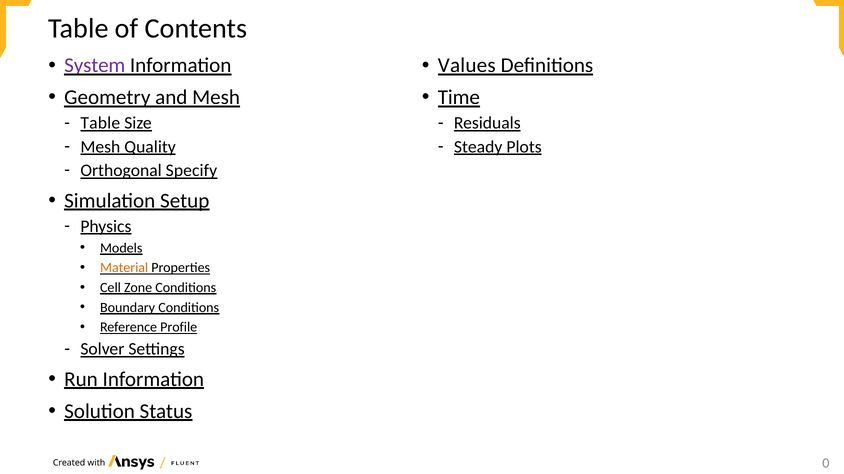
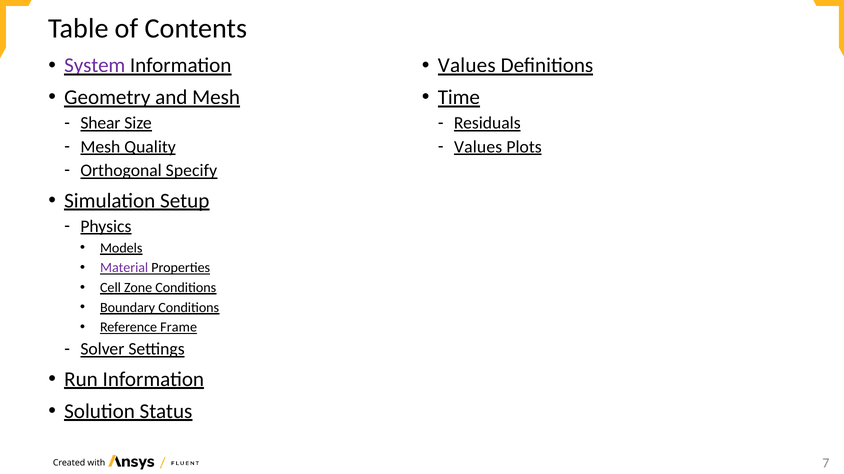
Table at (100, 123): Table -> Shear
Steady at (478, 147): Steady -> Values
Material colour: orange -> purple
Profile: Profile -> Frame
0: 0 -> 7
